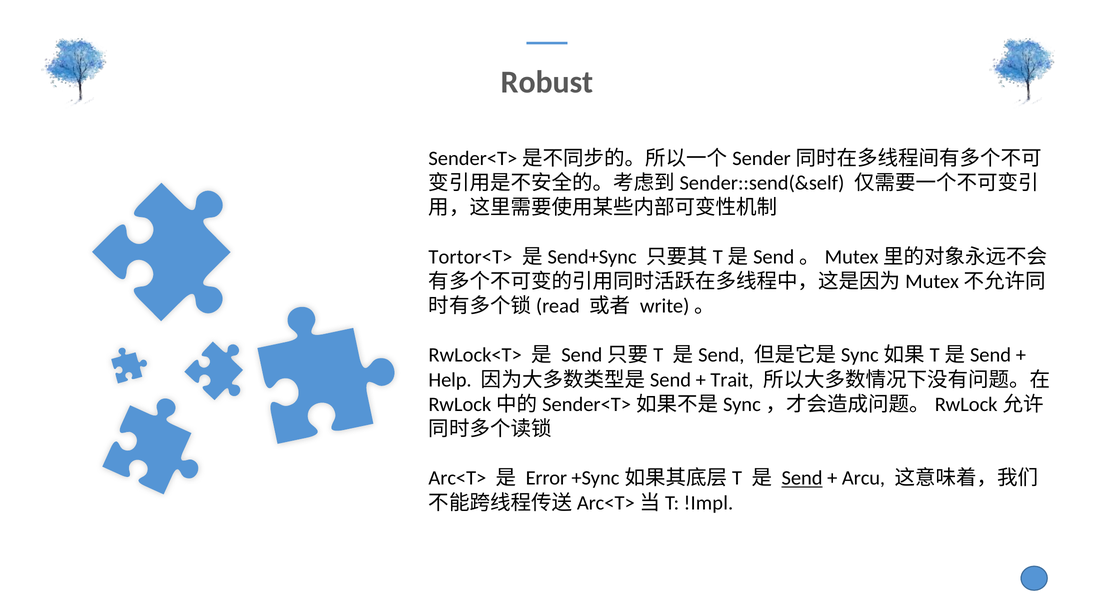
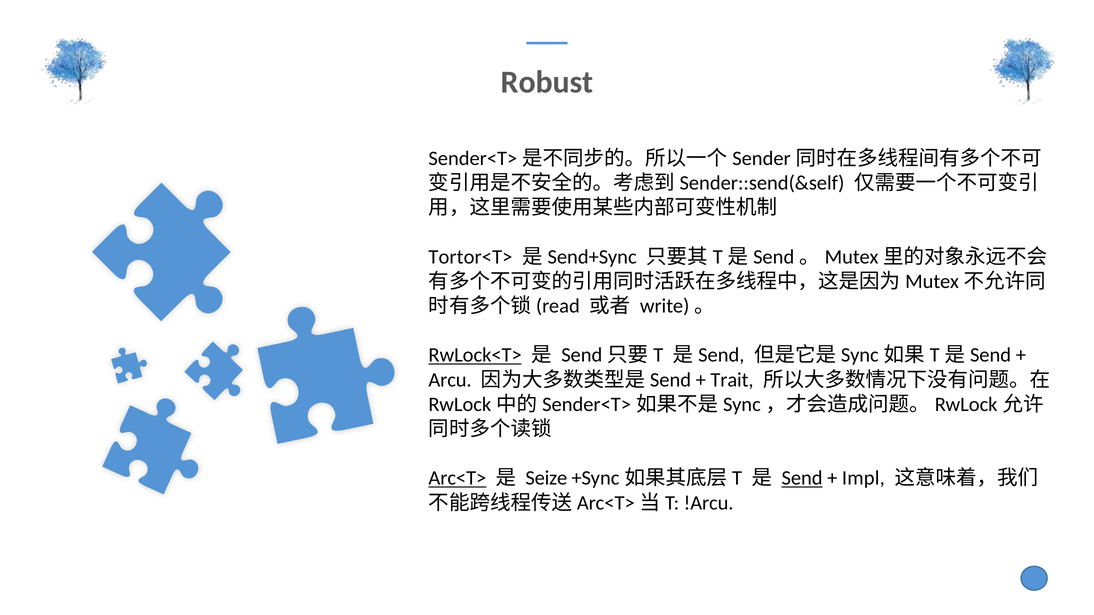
RwLock<T> underline: none -> present
Help: Help -> Arcu
Arc<T> underline: none -> present
Error: Error -> Seize
Arcu: Arcu -> Impl
!Impl: !Impl -> !Arcu
